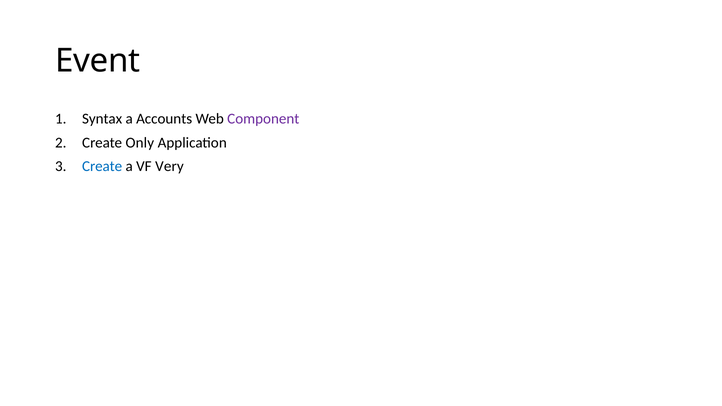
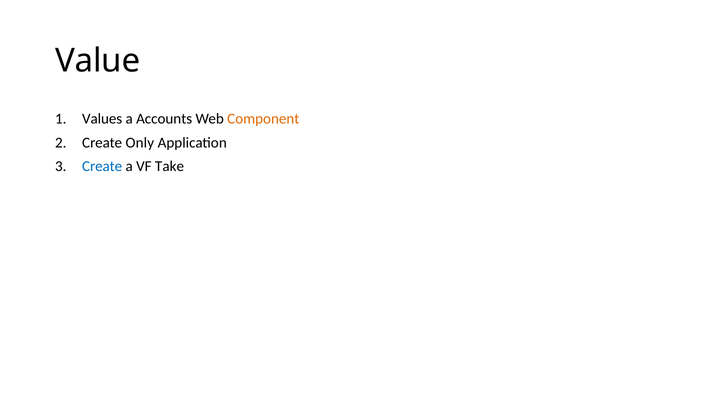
Event: Event -> Value
Syntax: Syntax -> Values
Component colour: purple -> orange
Very: Very -> Take
